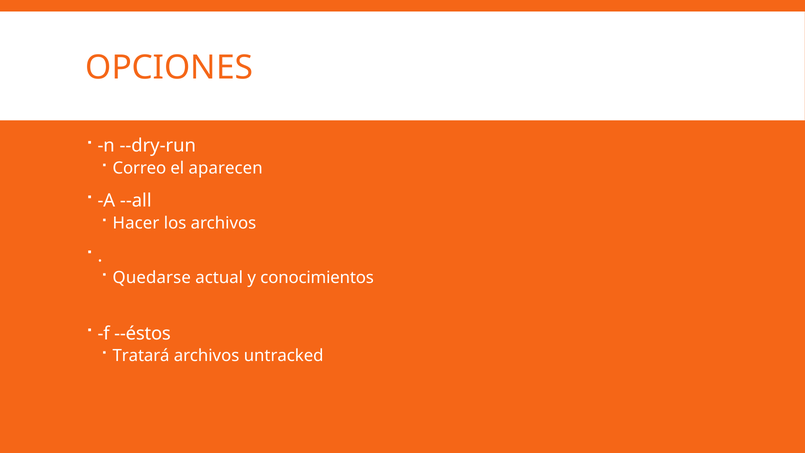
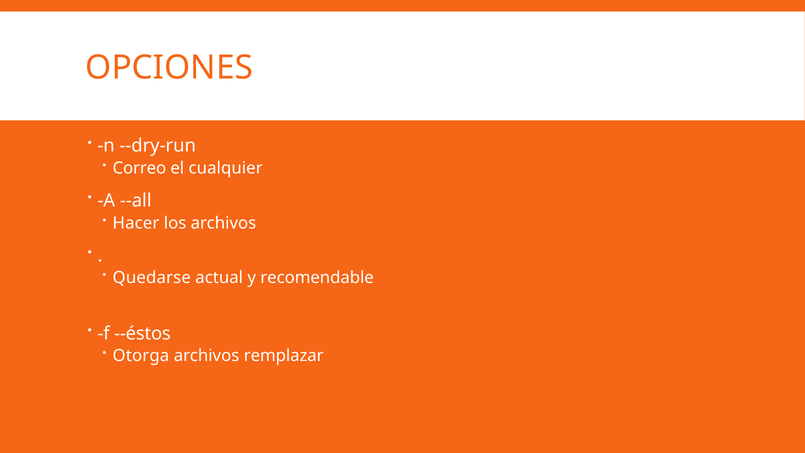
aparecen: aparecen -> cualquier
conocimientos: conocimientos -> recomendable
Tratará: Tratará -> Otorga
untracked: untracked -> remplazar
